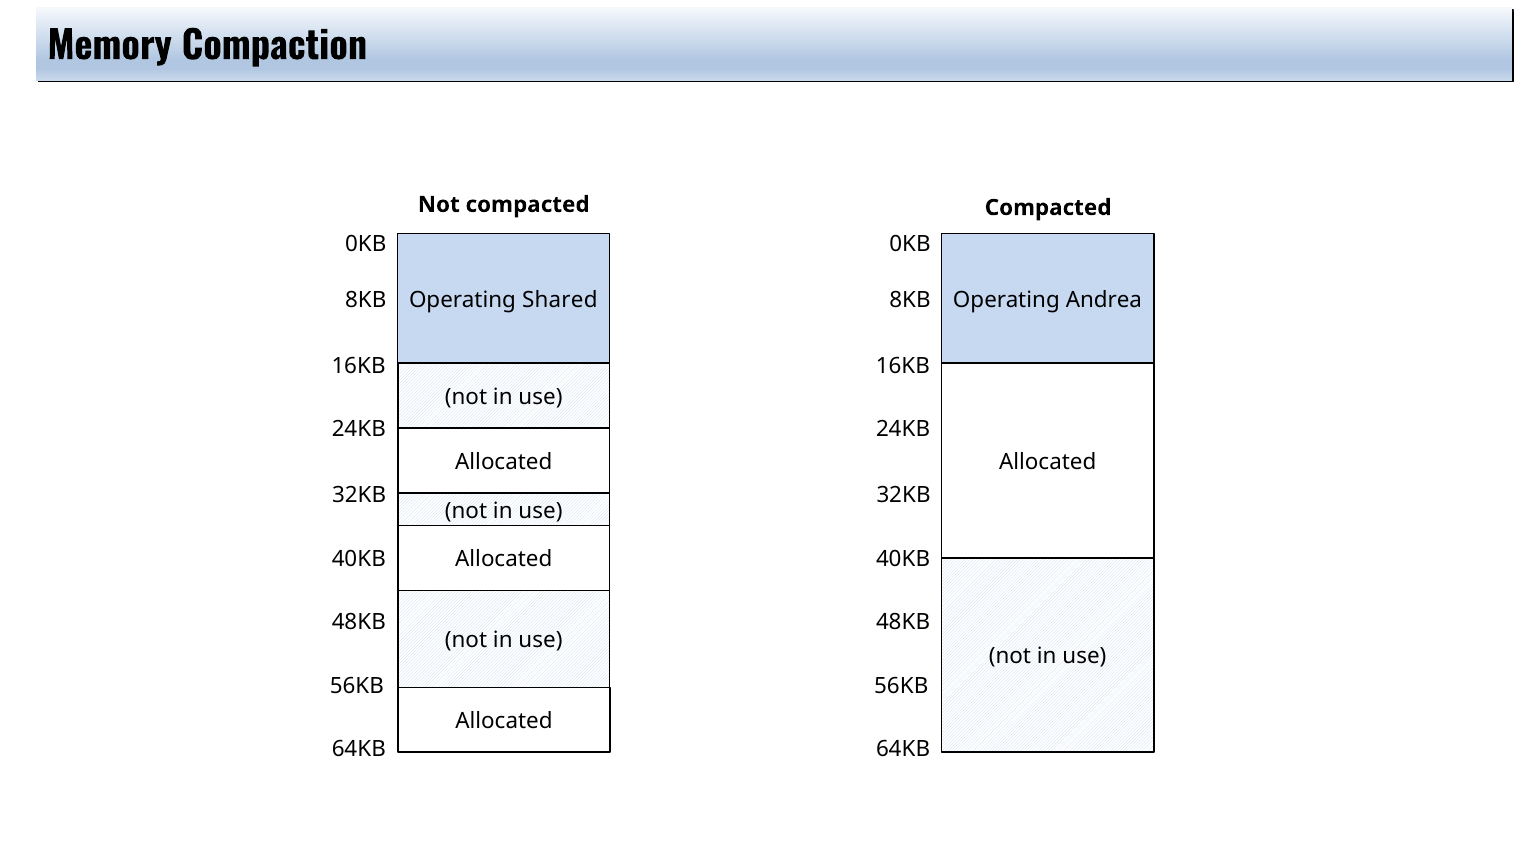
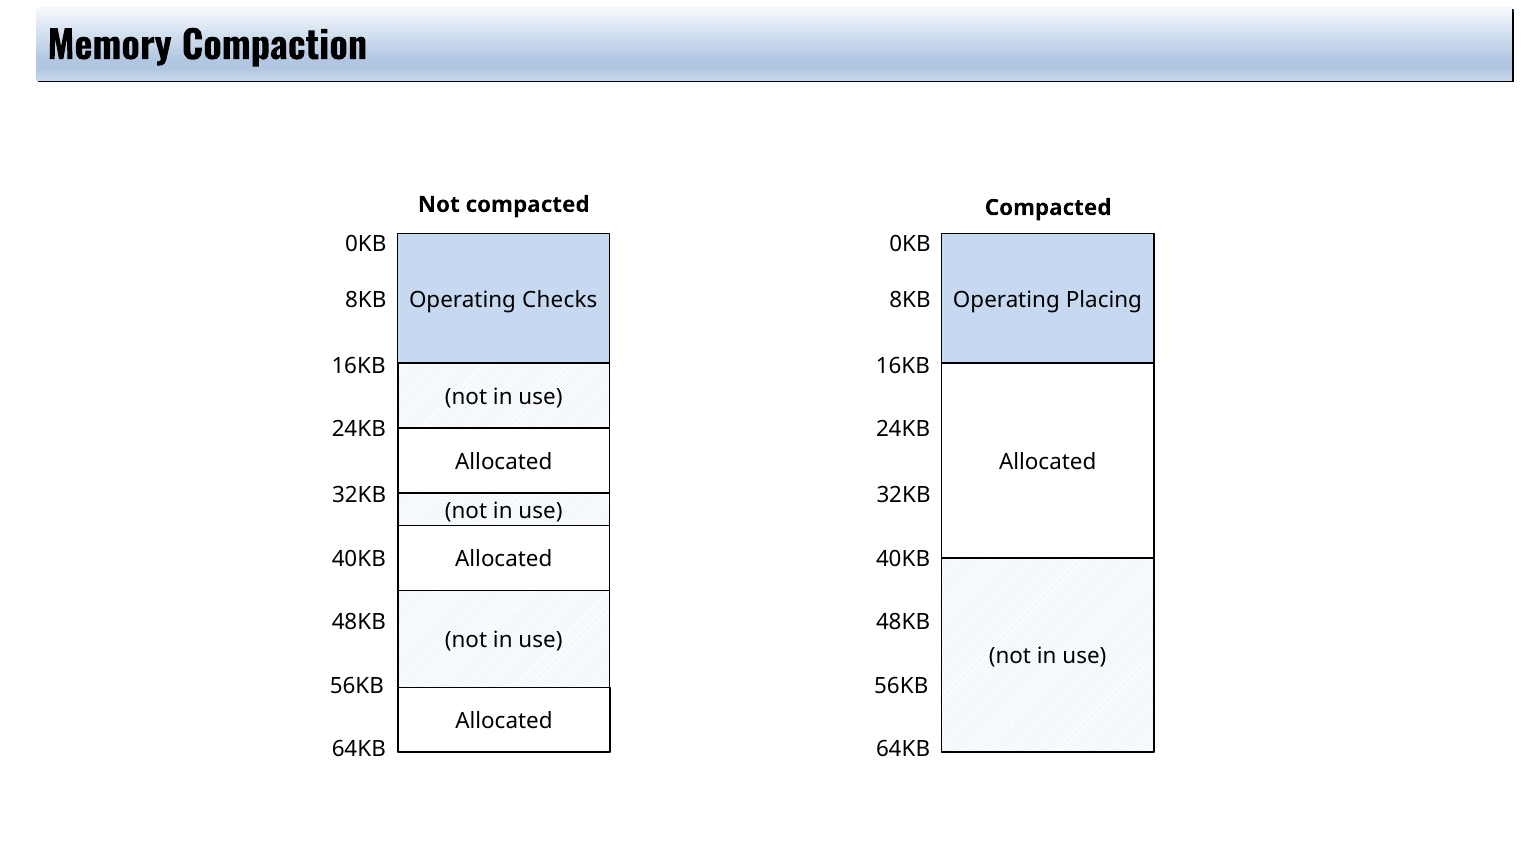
Shared: Shared -> Checks
Andrea: Andrea -> Placing
